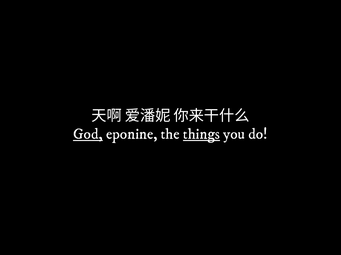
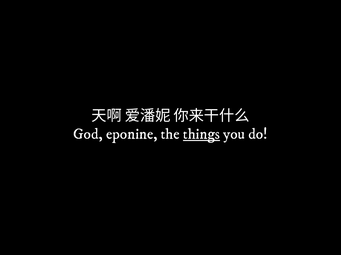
God underline: present -> none
